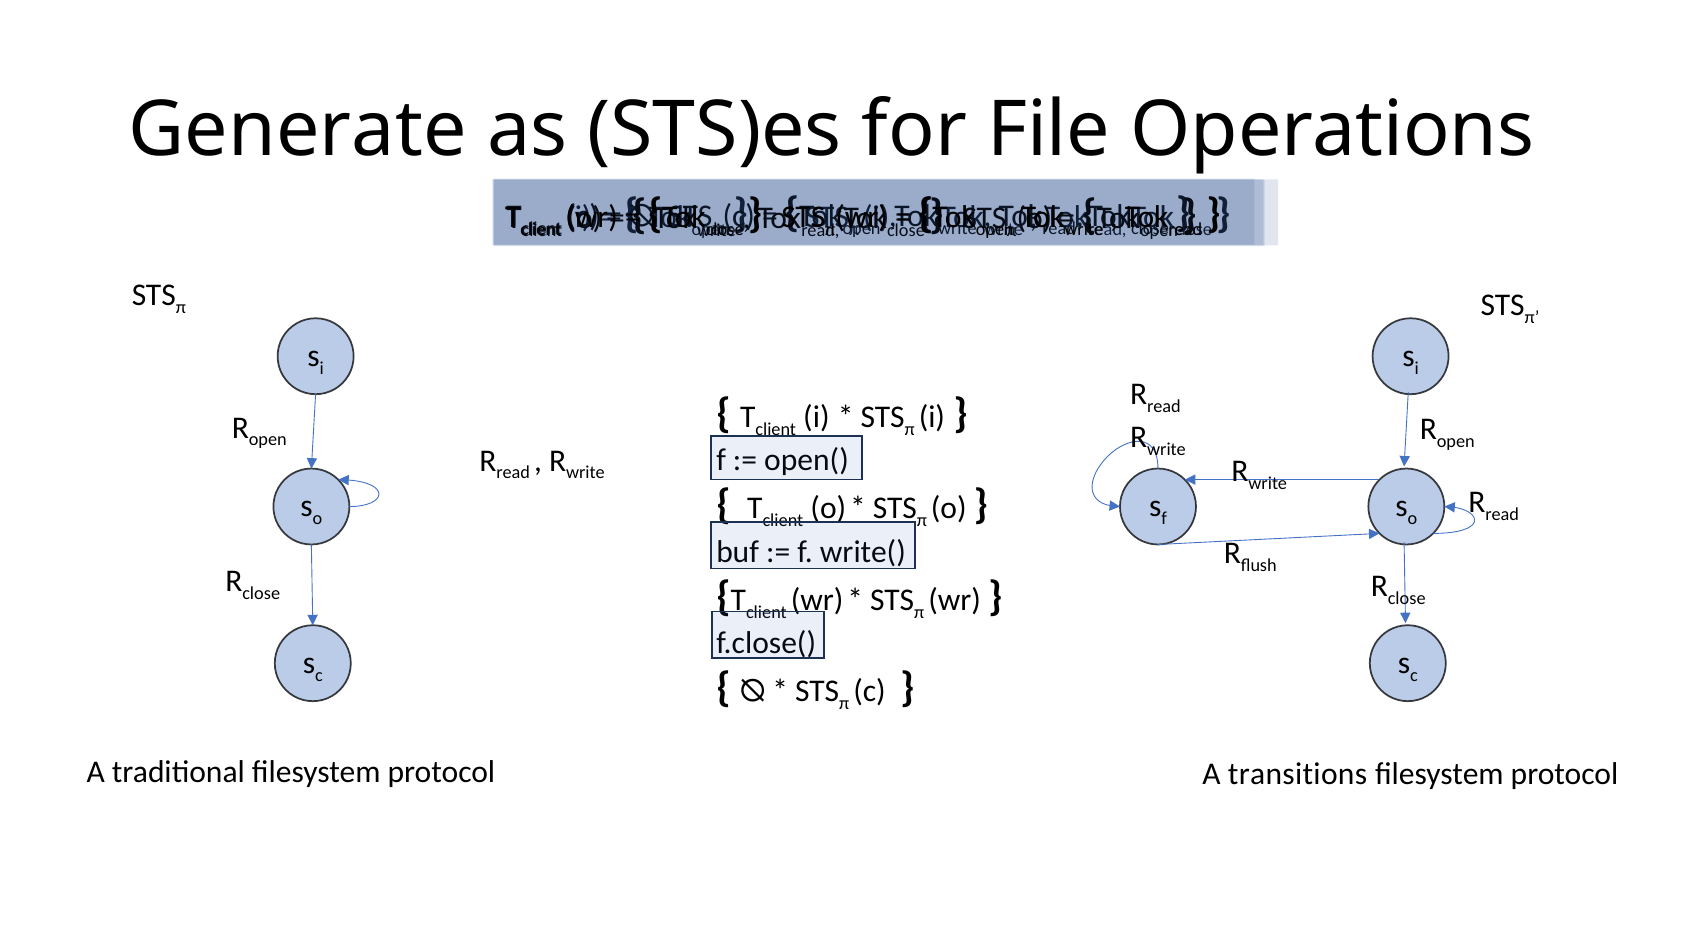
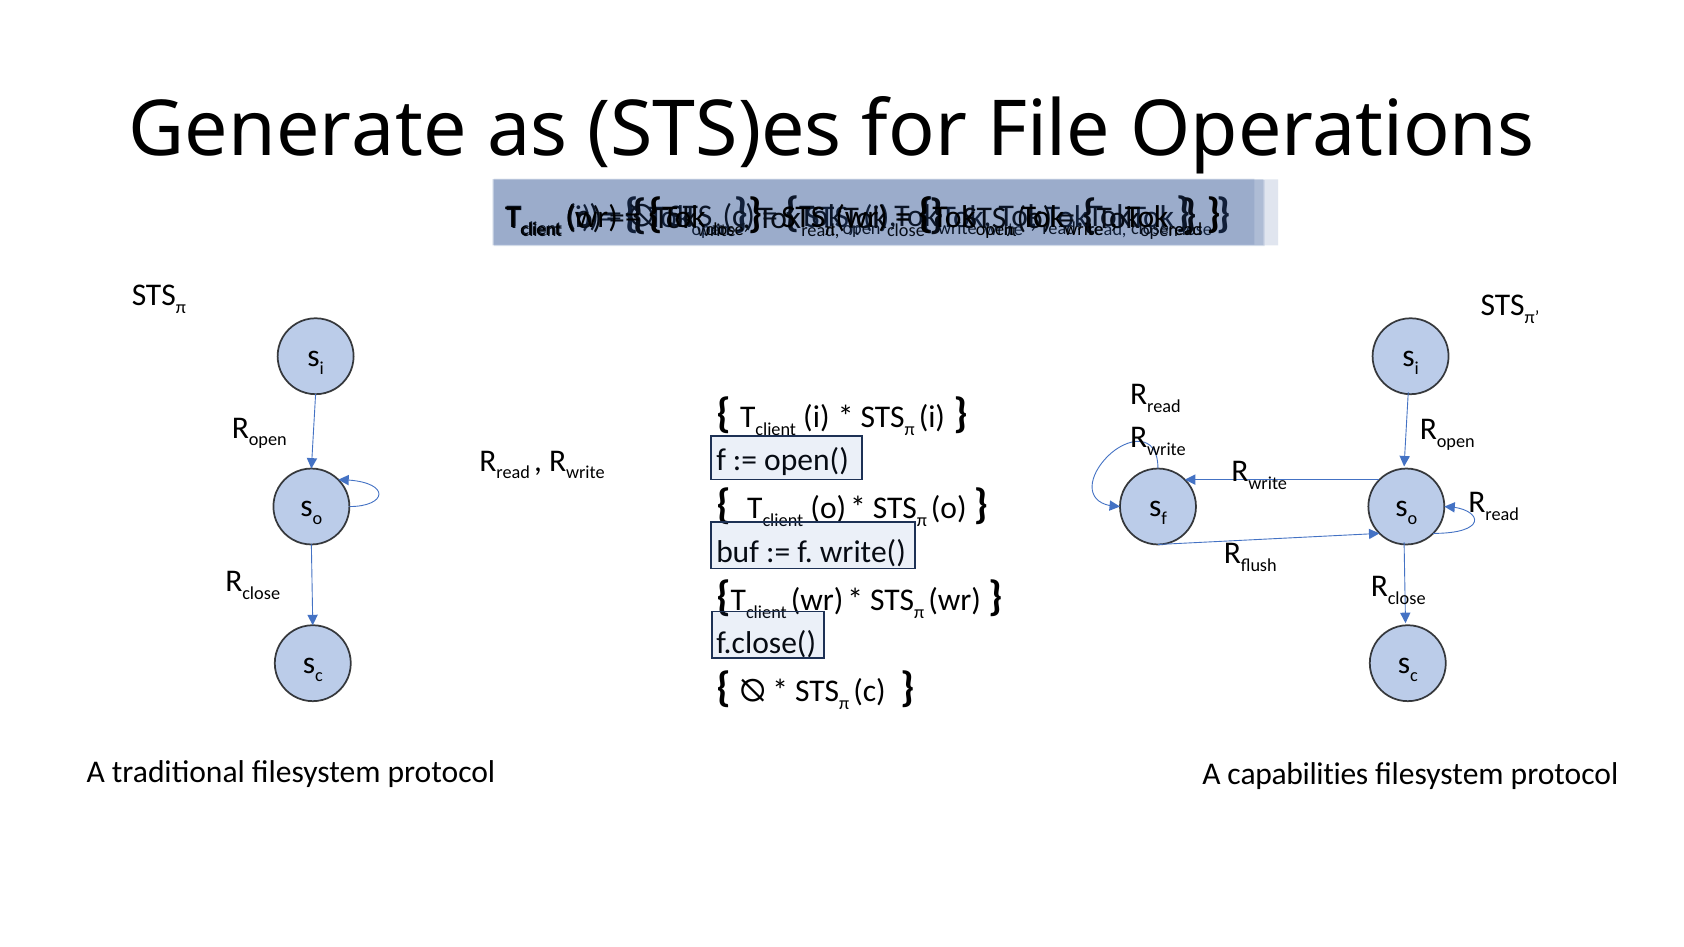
transitions: transitions -> capabilities
